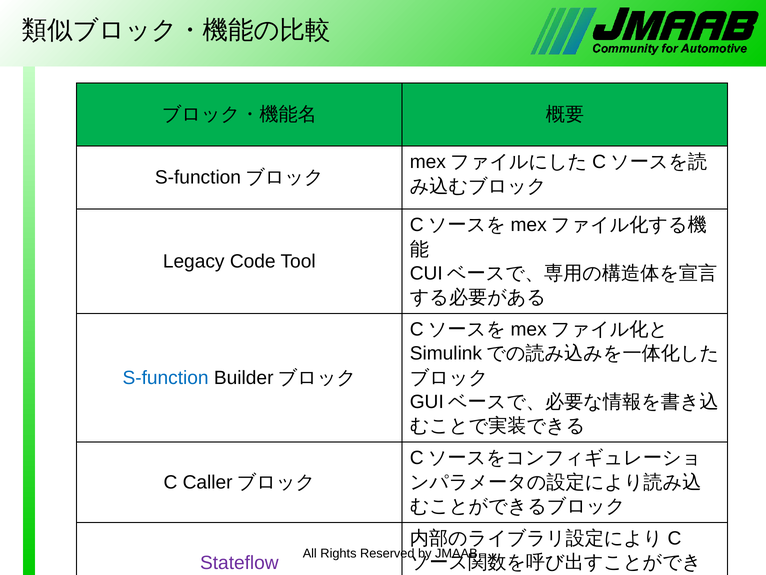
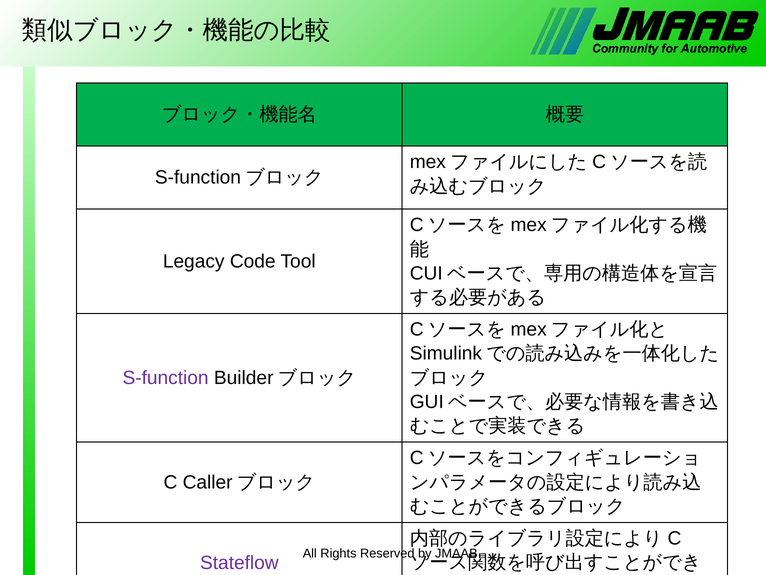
S-function colour: blue -> purple
